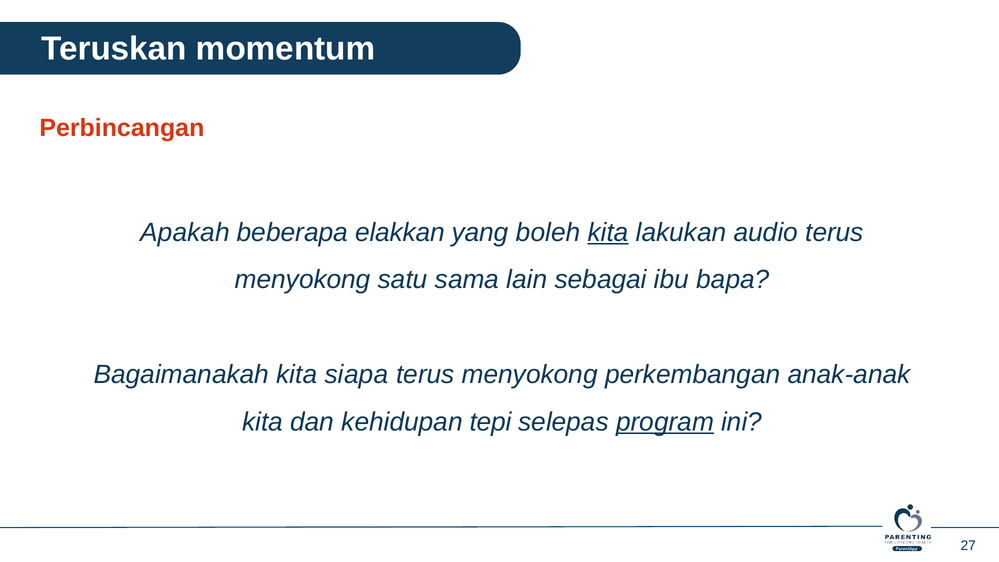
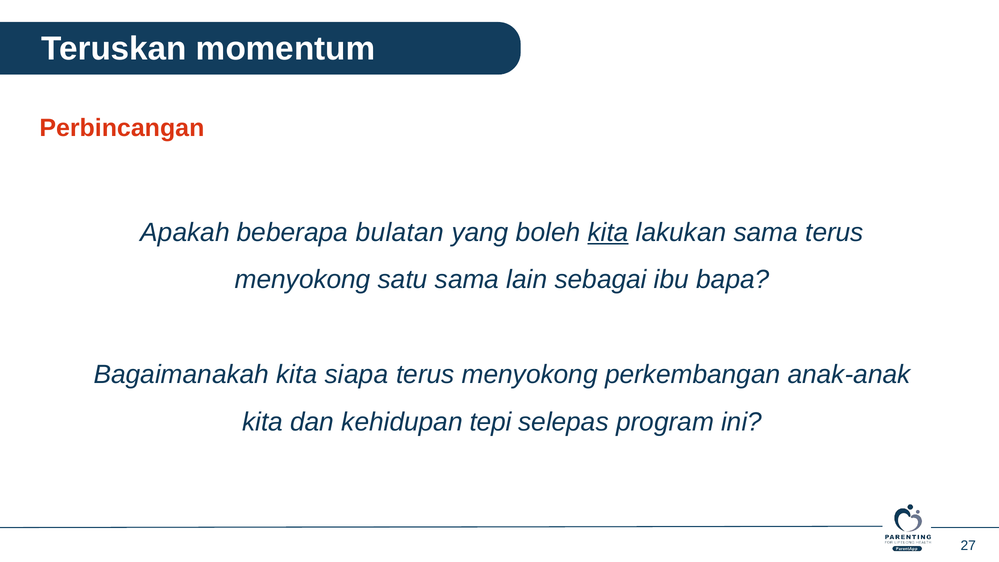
elakkan: elakkan -> bulatan
lakukan audio: audio -> sama
program underline: present -> none
